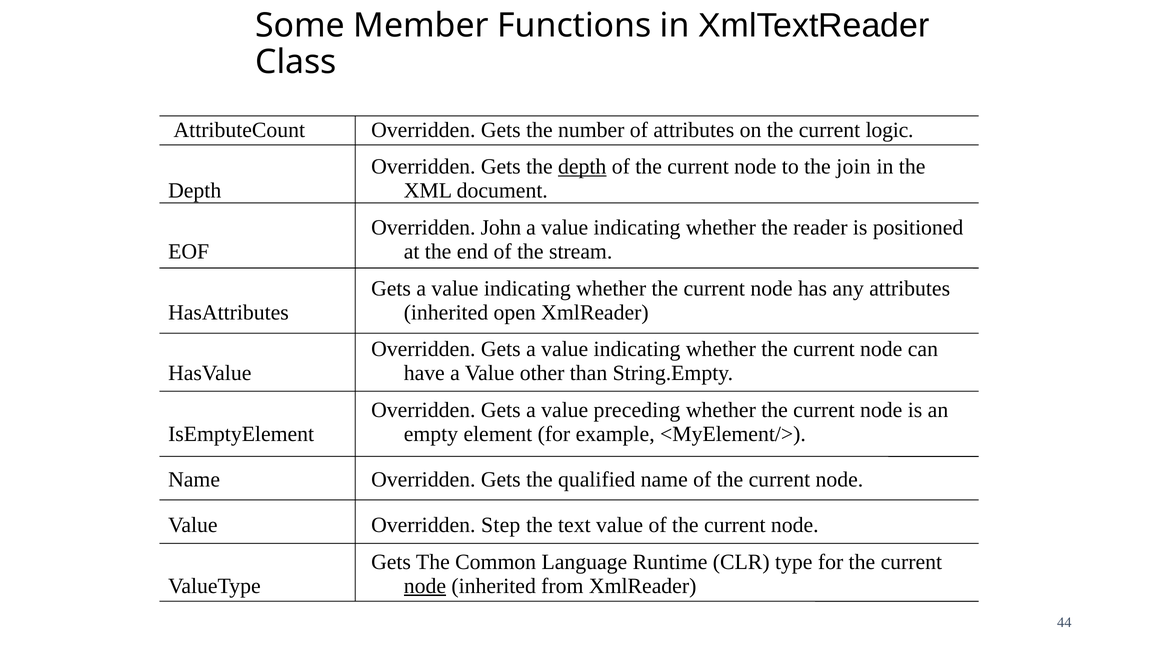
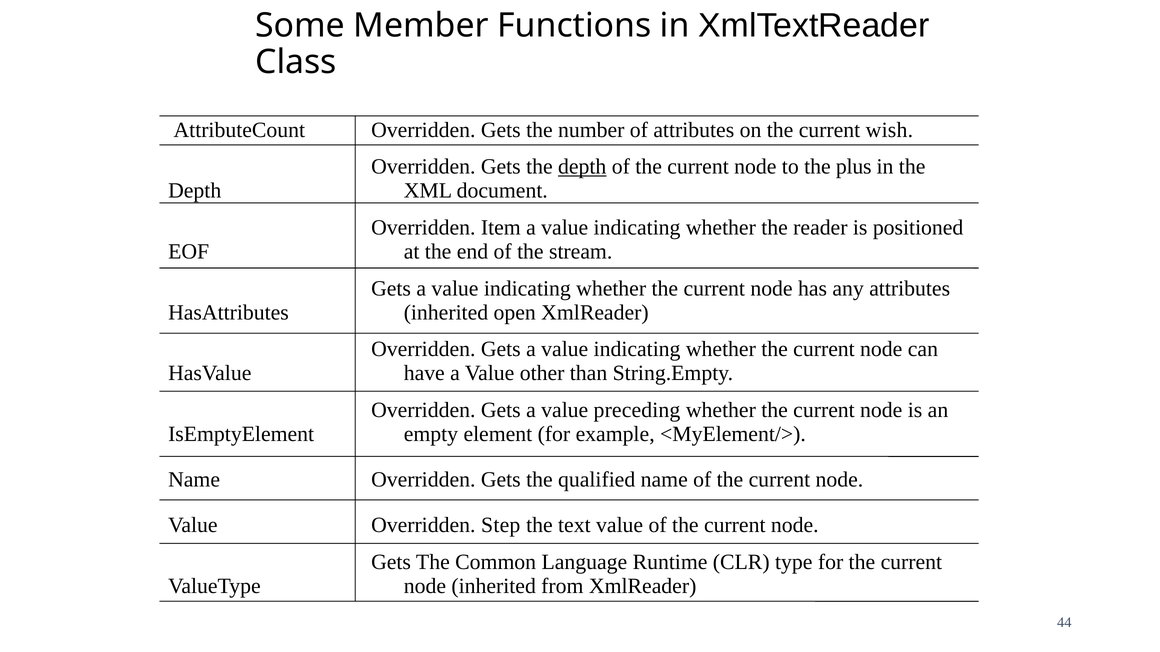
logic: logic -> wish
join: join -> plus
John: John -> Item
node at (425, 586) underline: present -> none
